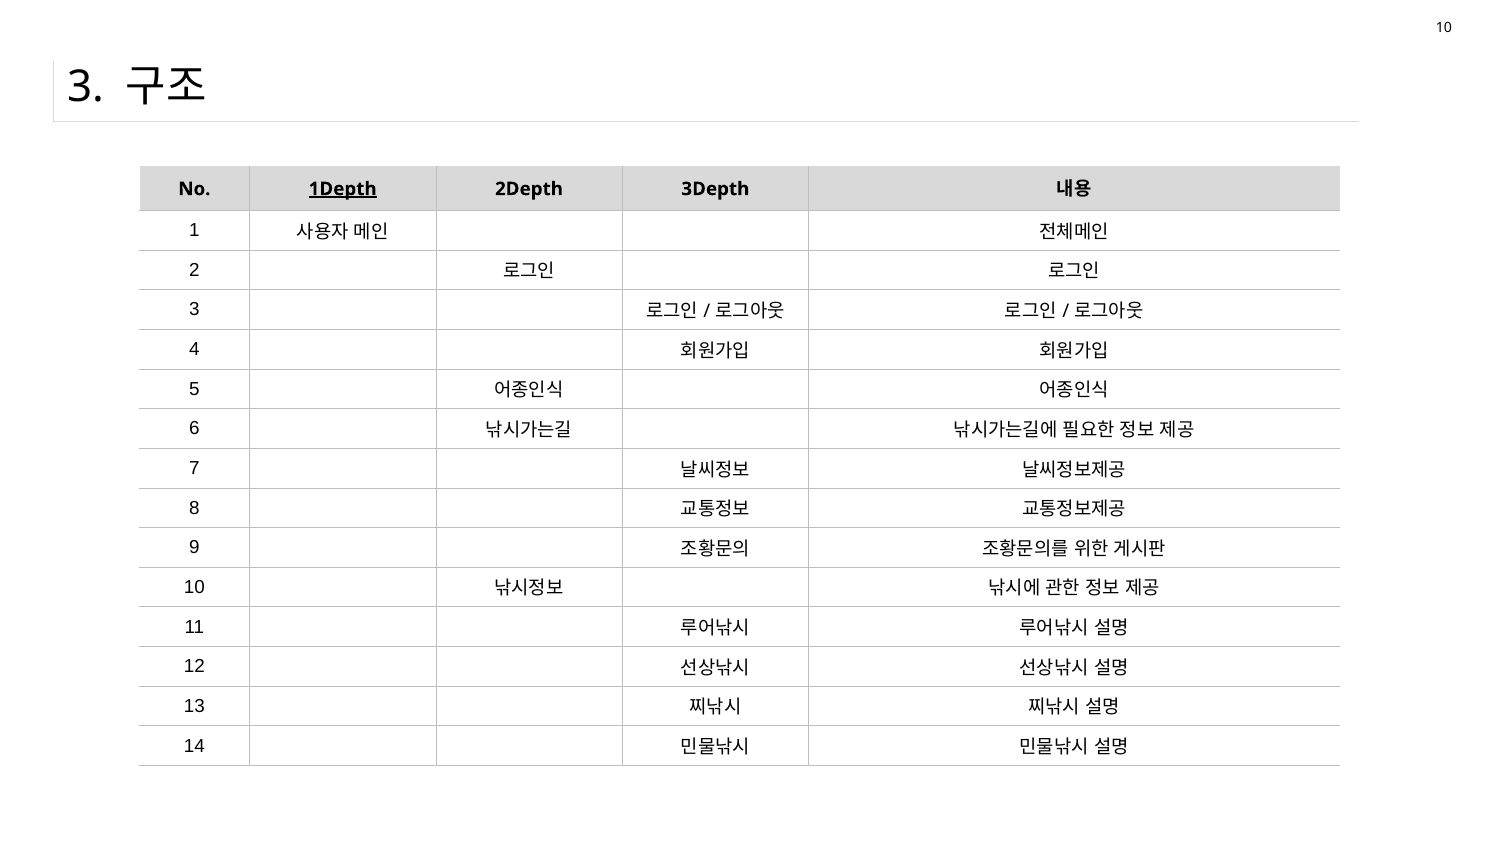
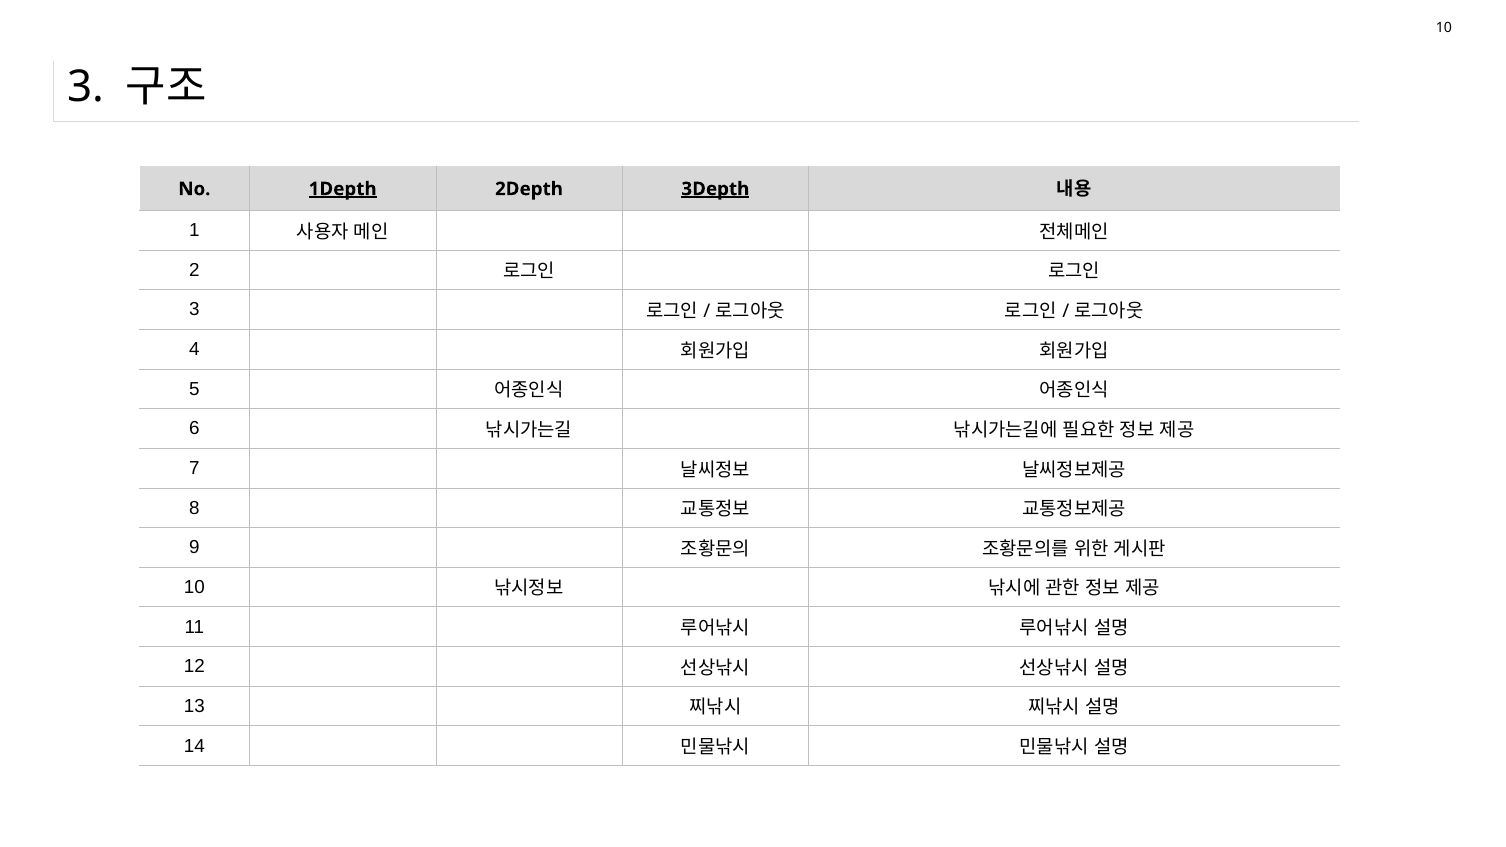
3Depth underline: none -> present
